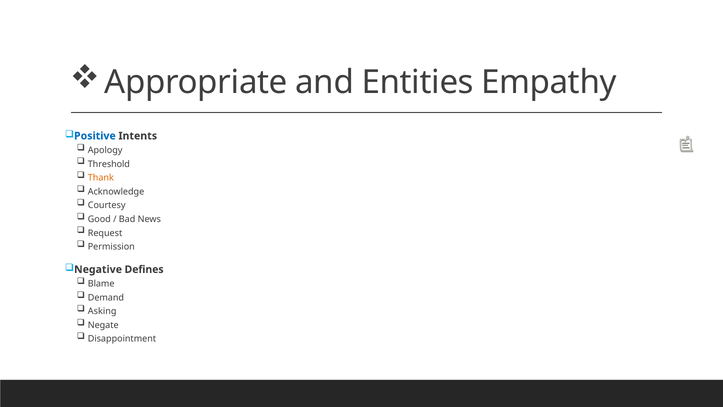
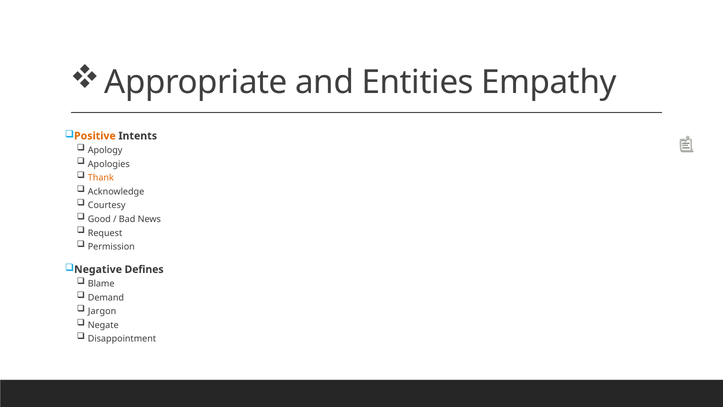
Positive colour: blue -> orange
Threshold: Threshold -> Apologies
Asking: Asking -> Jargon
